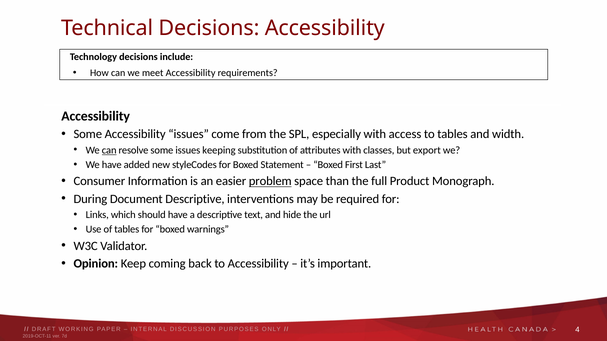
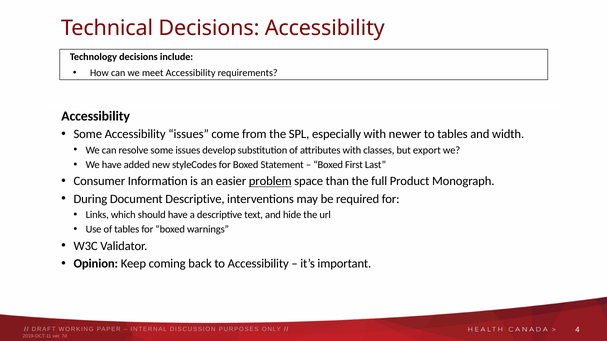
access: access -> newer
can at (109, 150) underline: present -> none
keeping: keeping -> develop
